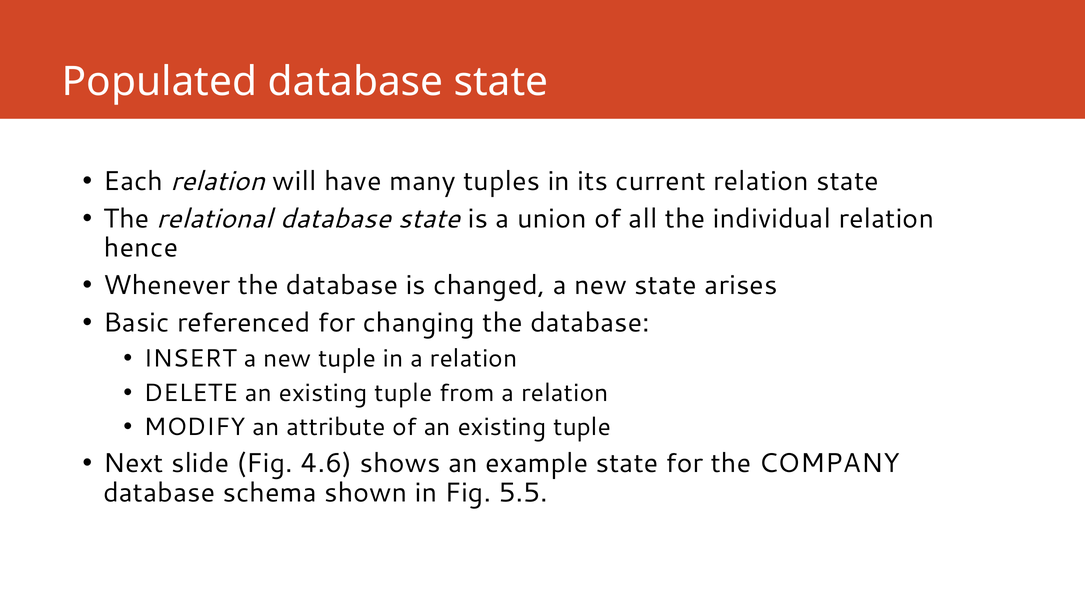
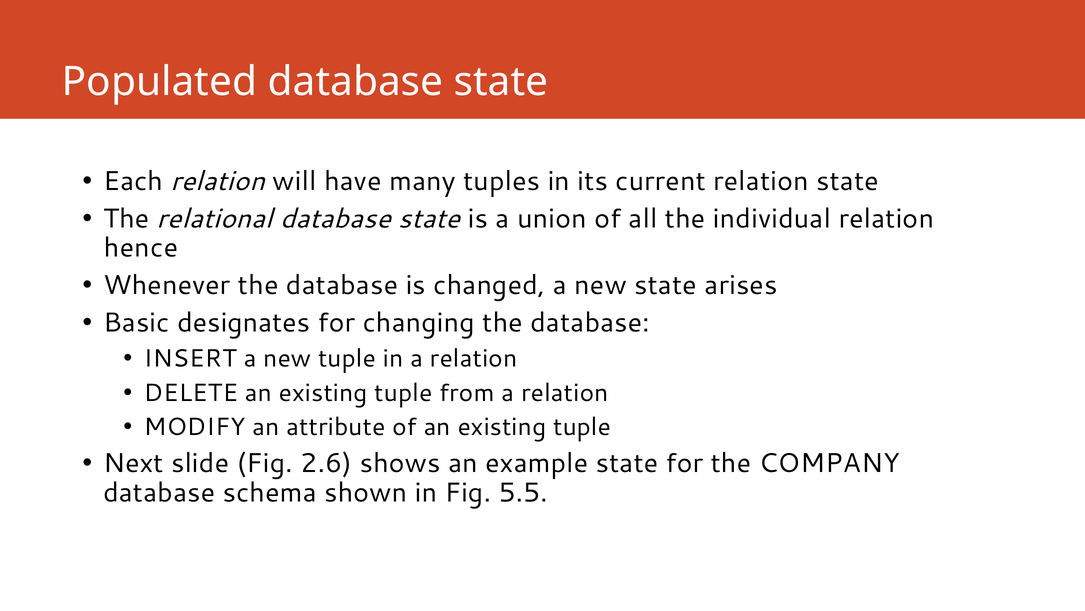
referenced: referenced -> designates
4.6: 4.6 -> 2.6
